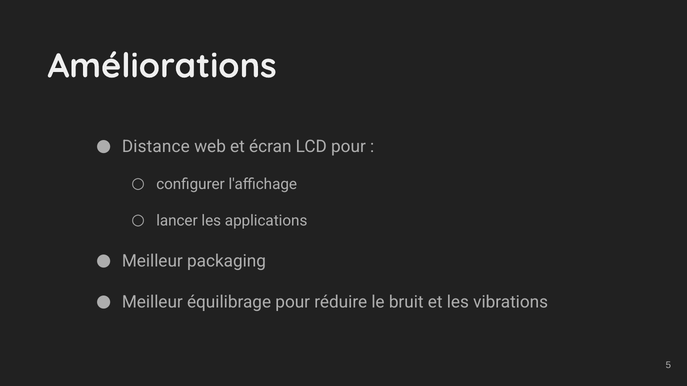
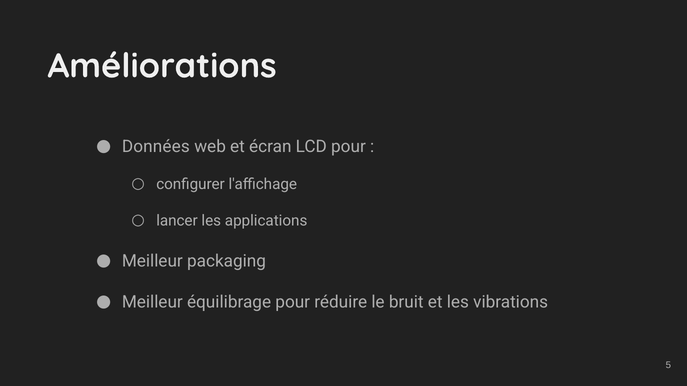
Distance: Distance -> Données
